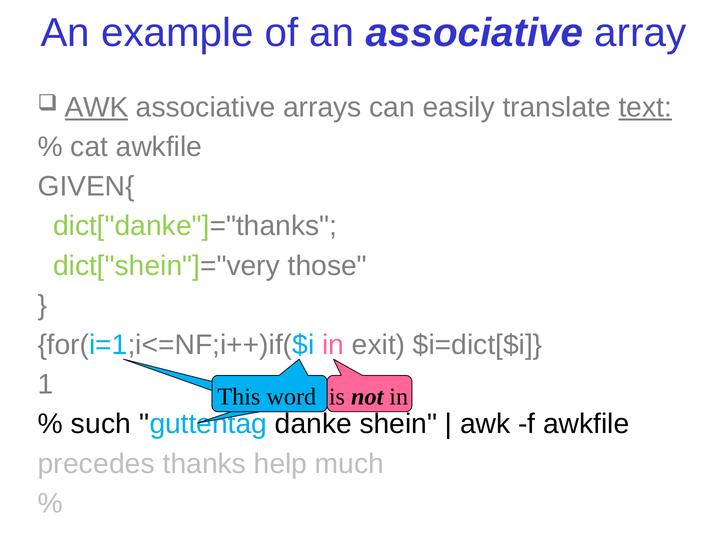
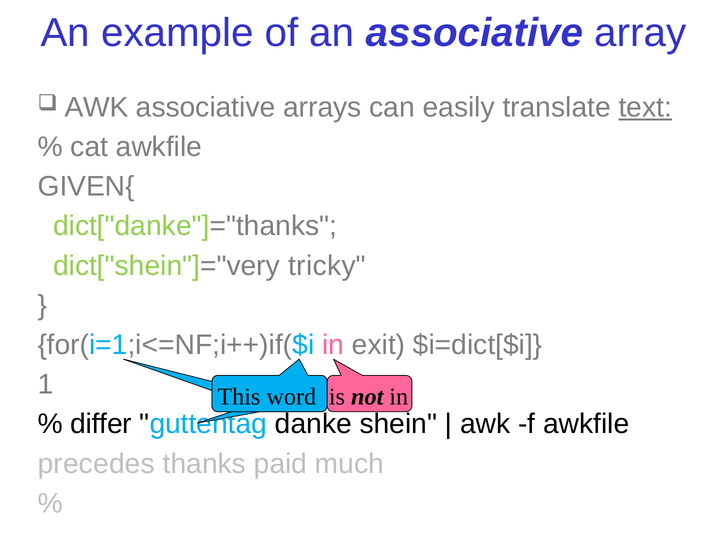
AWK at (97, 107) underline: present -> none
those: those -> tricky
such: such -> differ
help: help -> paid
